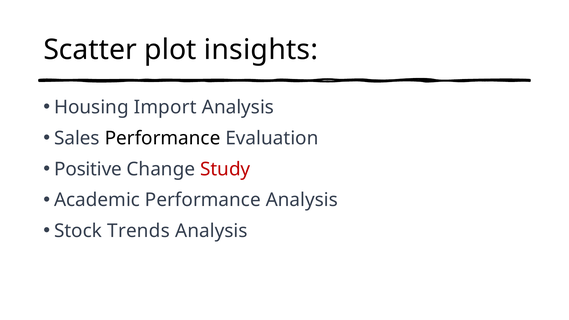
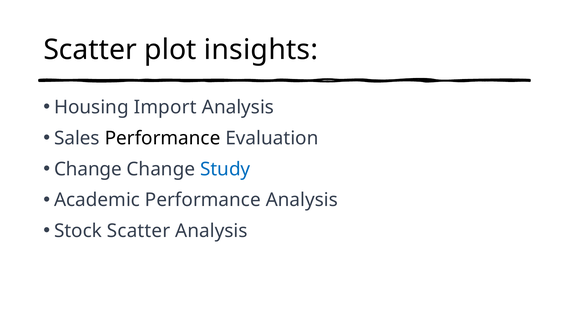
Positive at (88, 169): Positive -> Change
Study colour: red -> blue
Stock Trends: Trends -> Scatter
